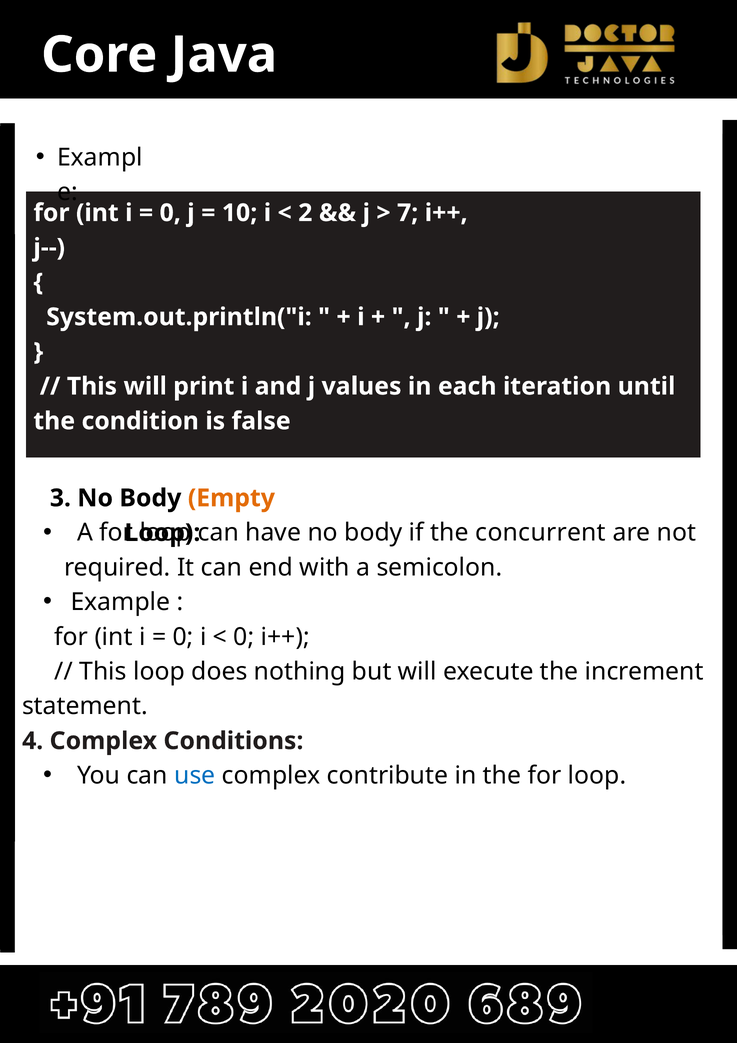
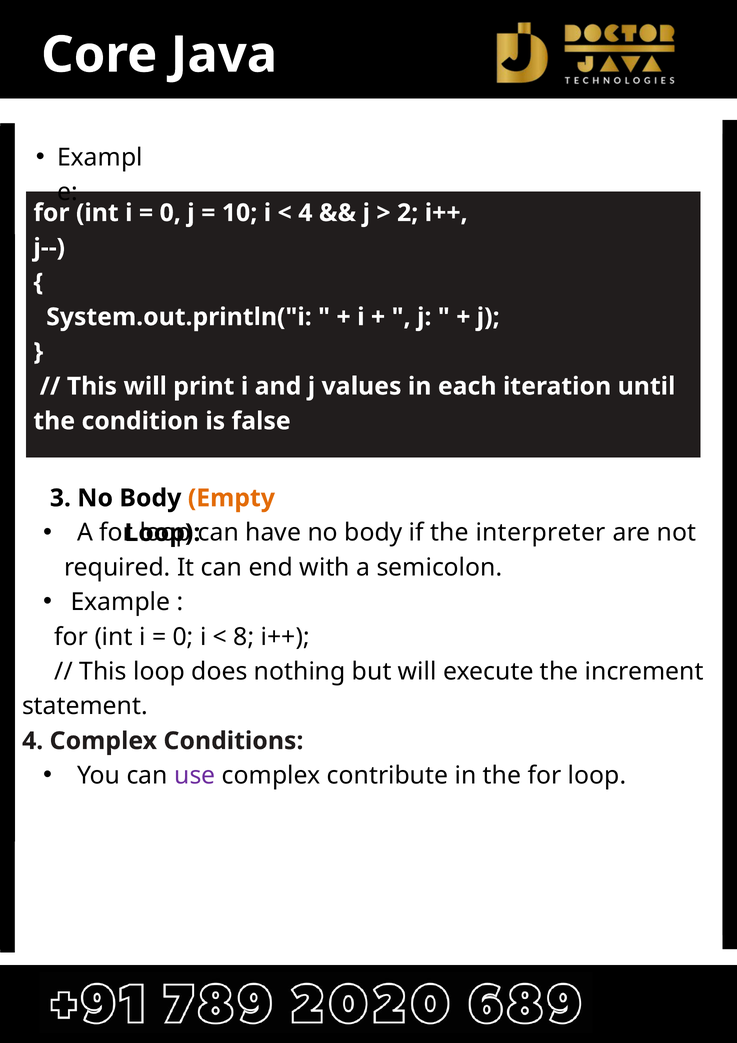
2 at (305, 213): 2 -> 4
7: 7 -> 2
concurrent: concurrent -> interpreter
0 at (244, 637): 0 -> 8
use colour: blue -> purple
